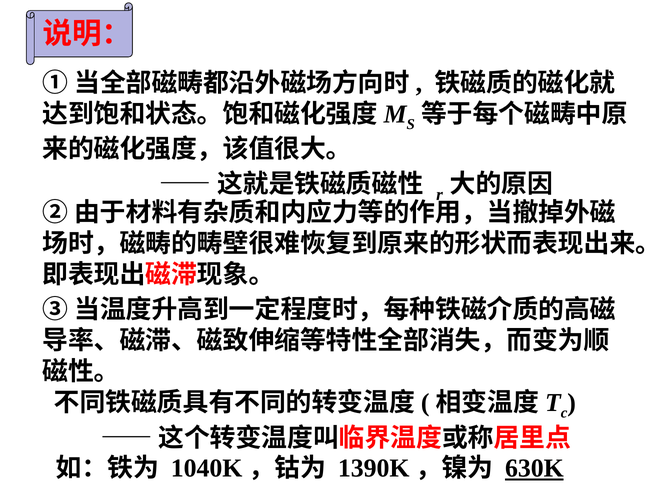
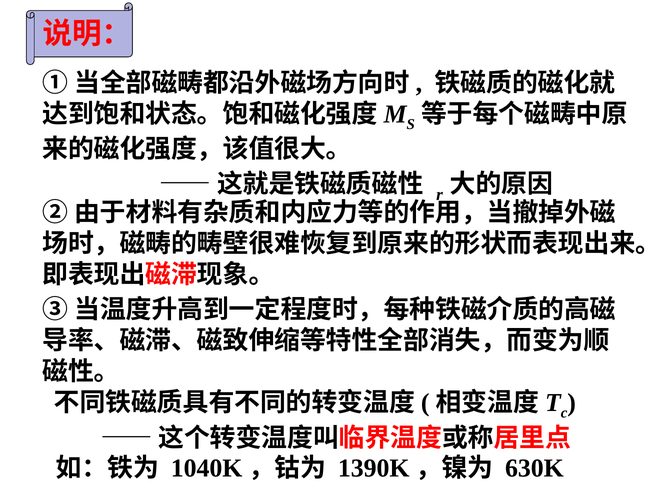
630K underline: present -> none
